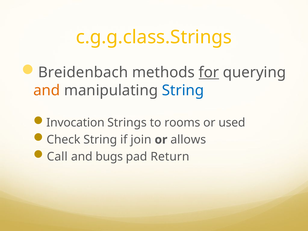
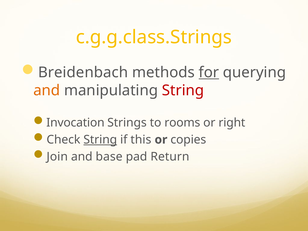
String at (183, 90) colour: blue -> red
used: used -> right
String at (100, 140) underline: none -> present
join: join -> this
allows: allows -> copies
Call: Call -> Join
bugs: bugs -> base
